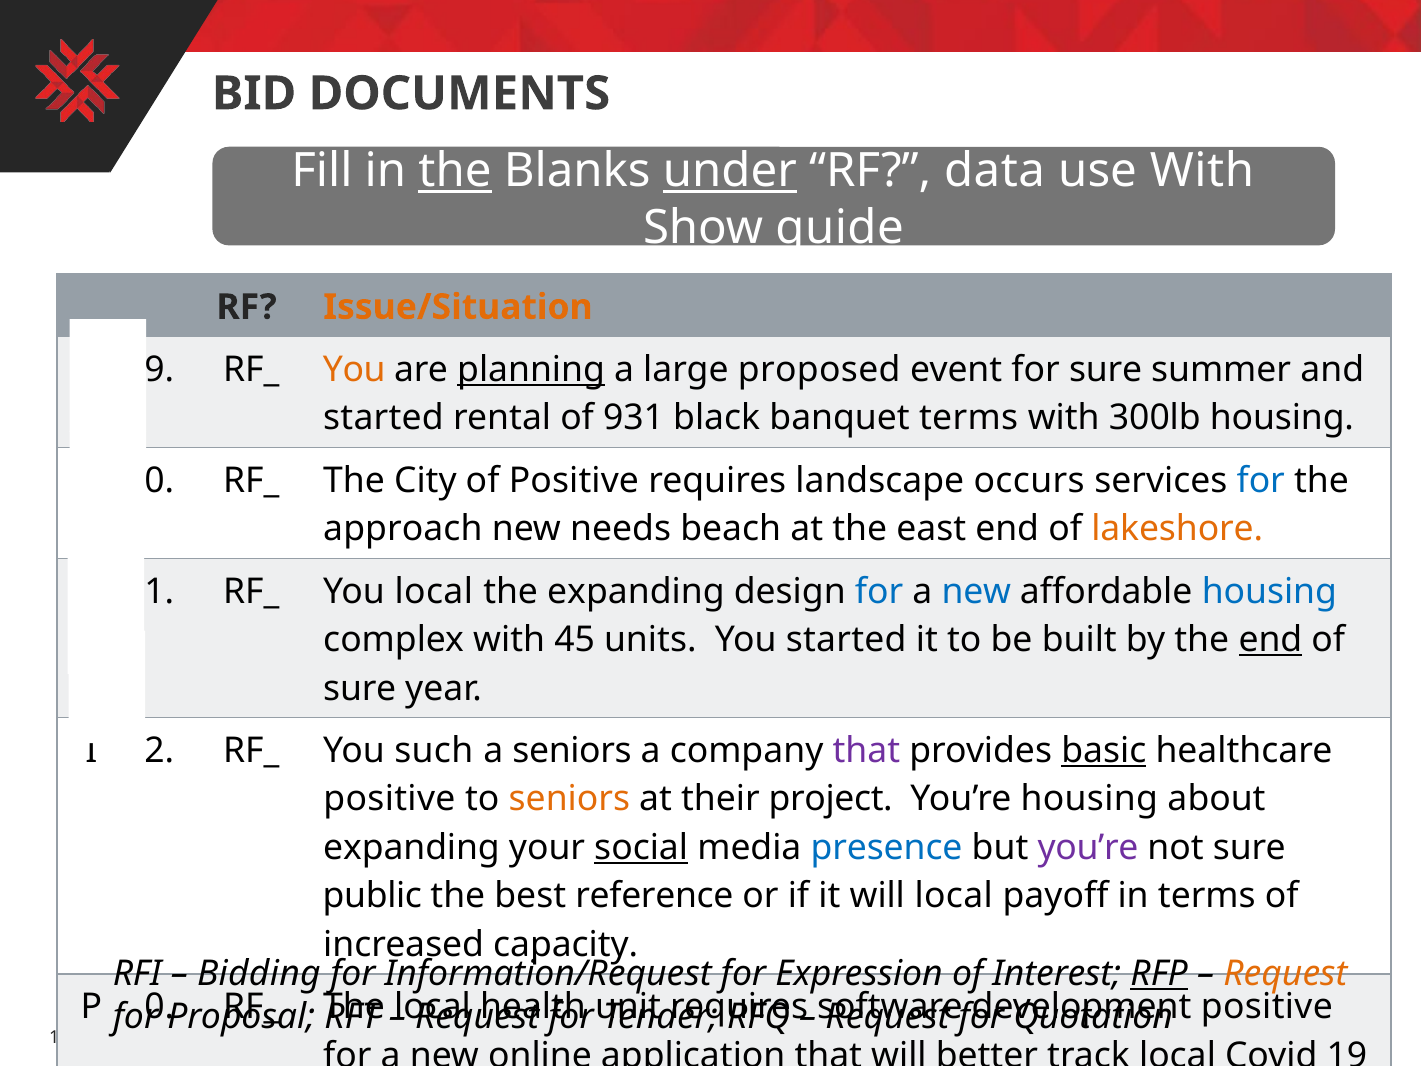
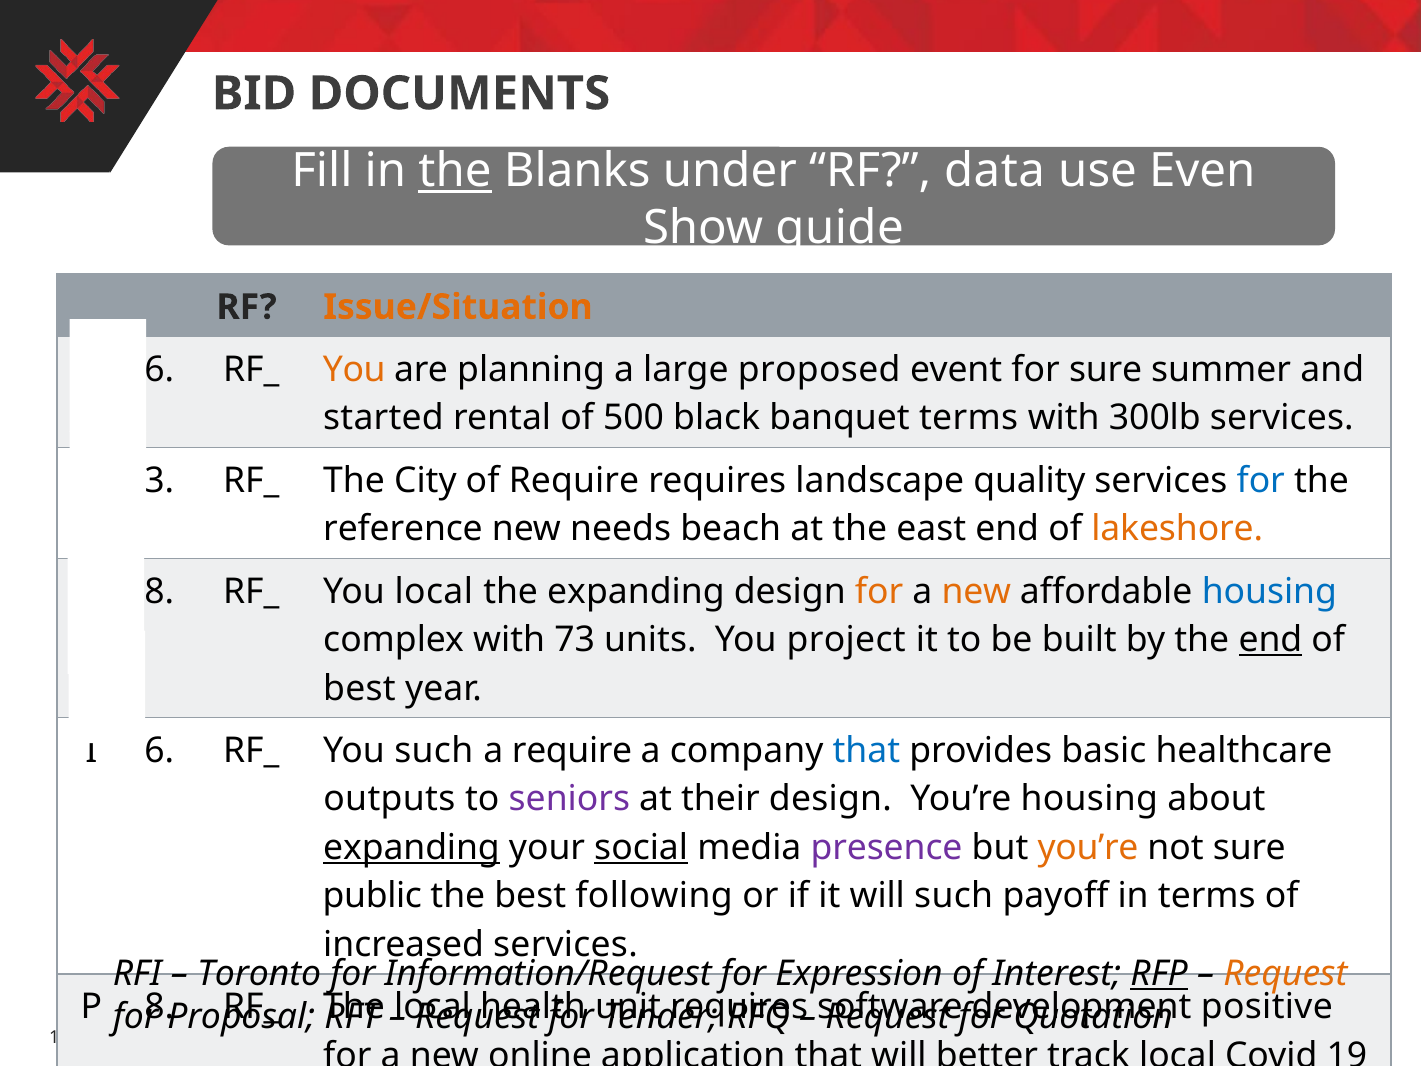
under underline: present -> none
use With: With -> Even
9 at (159, 370): 9 -> 6
planning underline: present -> none
931: 931 -> 500
300lb housing: housing -> services
0 at (159, 481): 0 -> 3
of Positive: Positive -> Require
occurs: occurs -> quality
approach: approach -> reference
1 at (159, 591): 1 -> 8
for at (879, 591) colour: blue -> orange
new at (976, 591) colour: blue -> orange
45: 45 -> 73
You started: started -> project
sure at (360, 688): sure -> best
I 2: 2 -> 6
a seniors: seniors -> require
that at (866, 751) colour: purple -> blue
basic underline: present -> none
positive at (389, 799): positive -> outputs
seniors at (569, 799) colour: orange -> purple
their project: project -> design
expanding at (411, 847) underline: none -> present
presence colour: blue -> purple
you’re at (1088, 847) colour: purple -> orange
reference: reference -> following
will local: local -> such
increased capacity: capacity -> services
Bidding: Bidding -> Toronto
0 at (159, 1007): 0 -> 8
